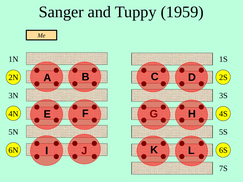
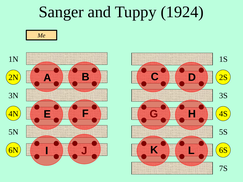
1959: 1959 -> 1924
